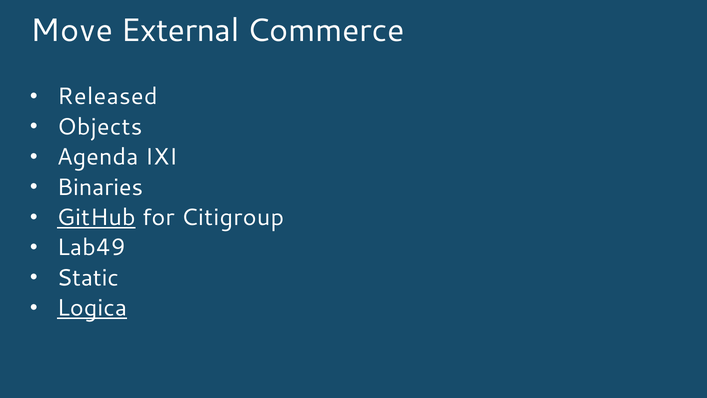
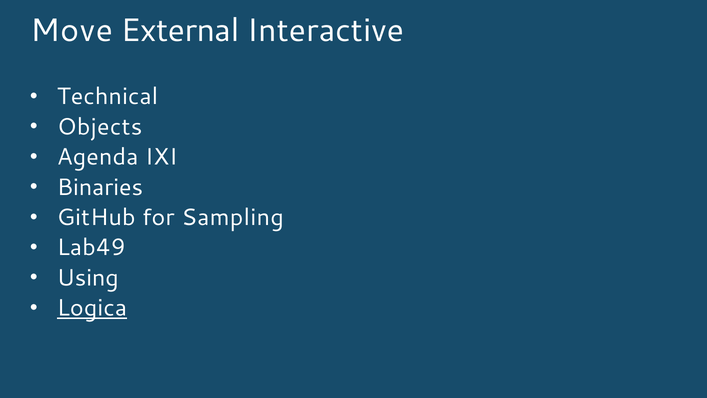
Commerce: Commerce -> Interactive
Released: Released -> Technical
GitHub underline: present -> none
Citigroup: Citigroup -> Sampling
Static: Static -> Using
